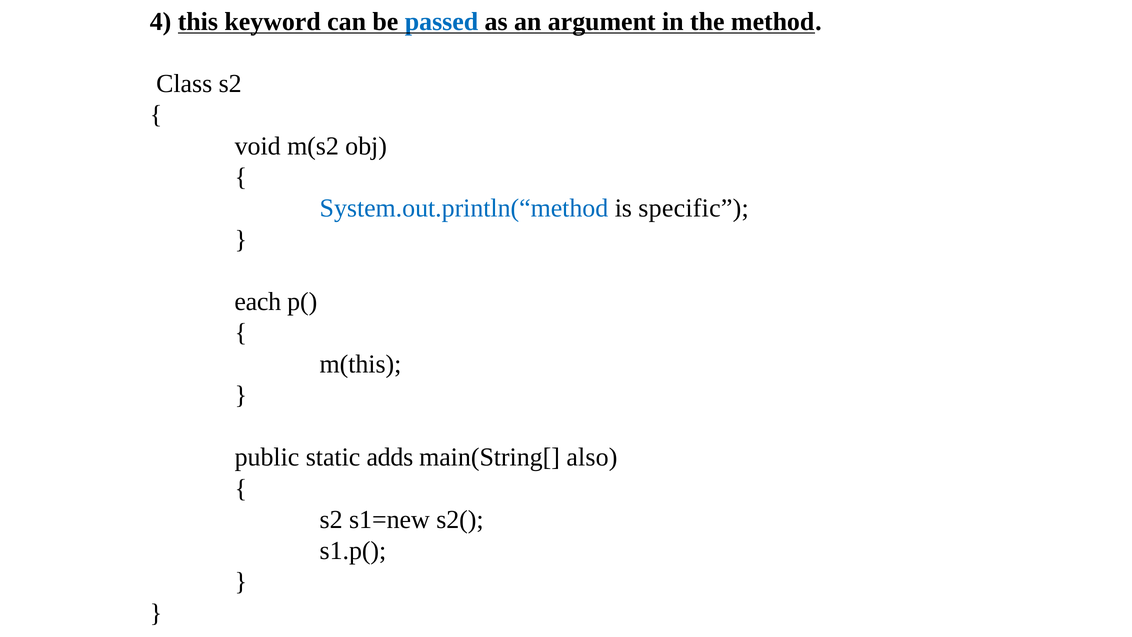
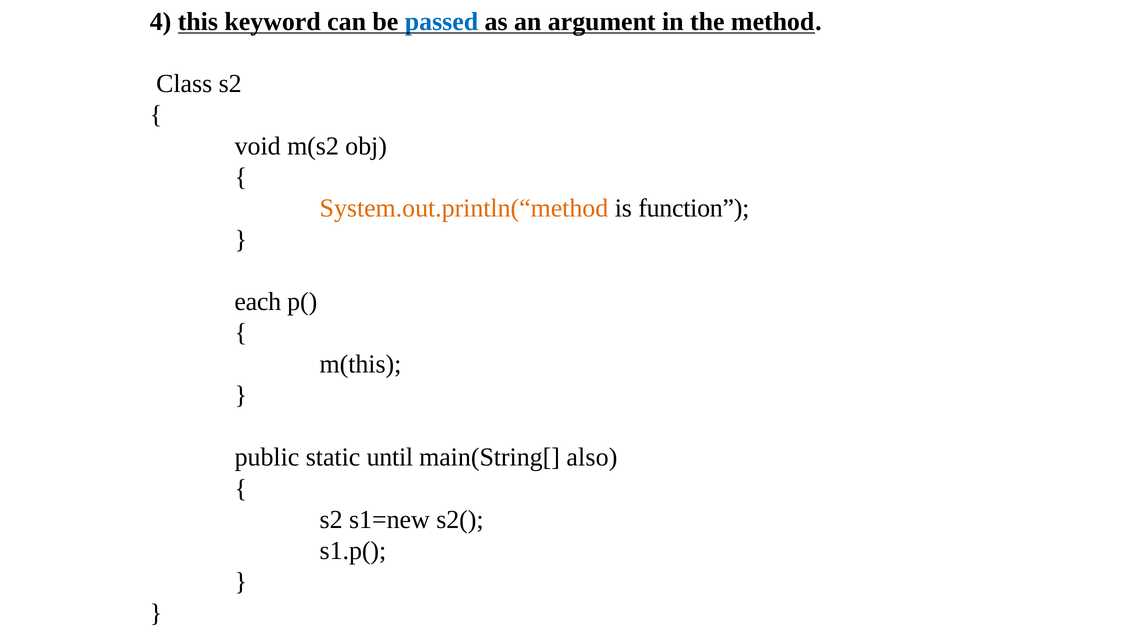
System.out.println(“method colour: blue -> orange
specific: specific -> function
adds: adds -> until
